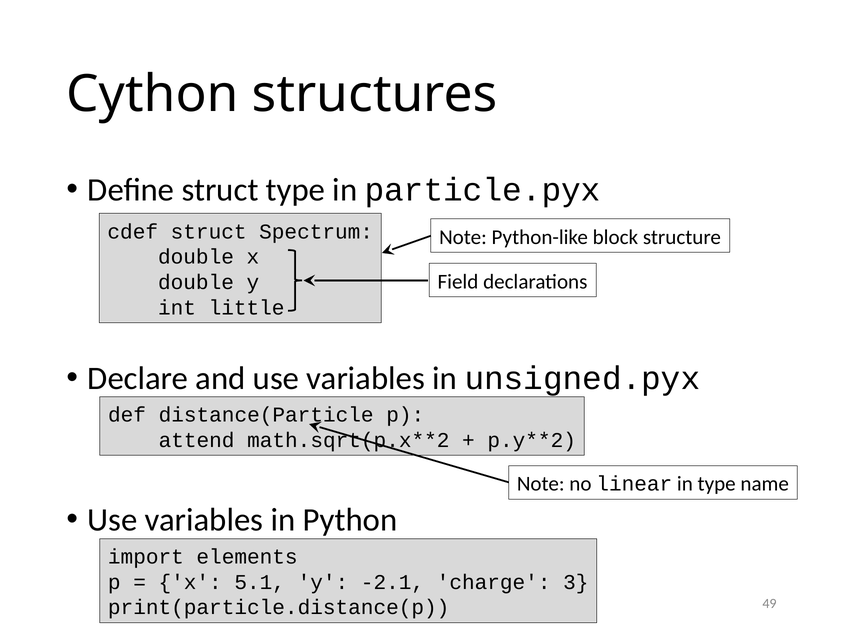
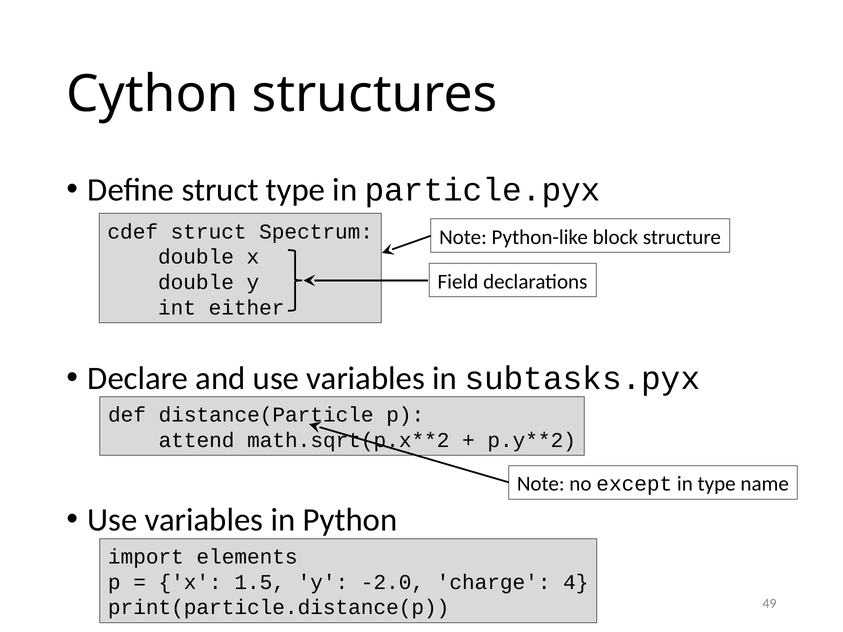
little: little -> either
unsigned.pyx: unsigned.pyx -> subtasks.pyx
linear: linear -> except
5.1: 5.1 -> 1.5
-2.1: -2.1 -> -2.0
3: 3 -> 4
